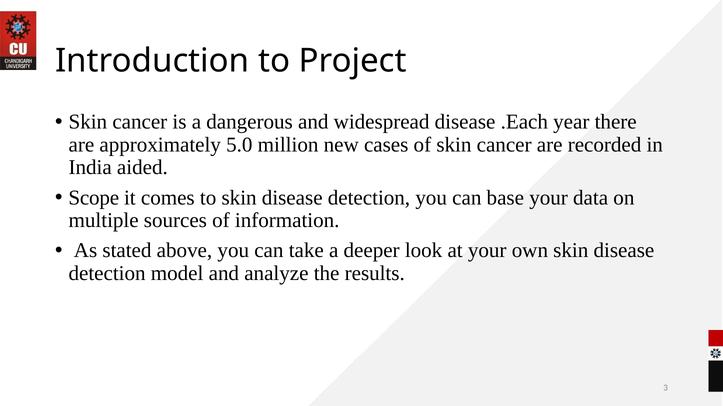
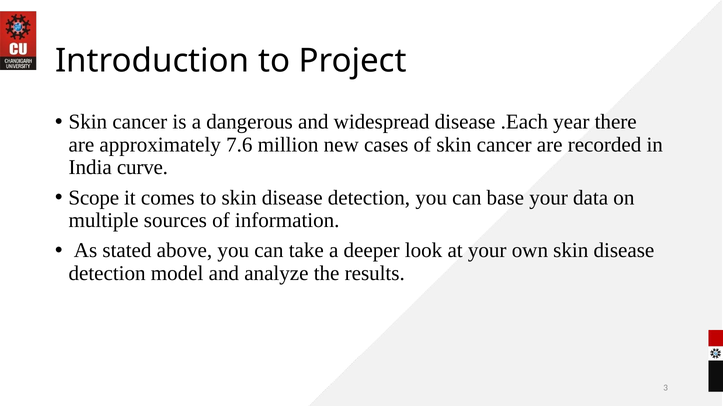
5.0: 5.0 -> 7.6
aided: aided -> curve
